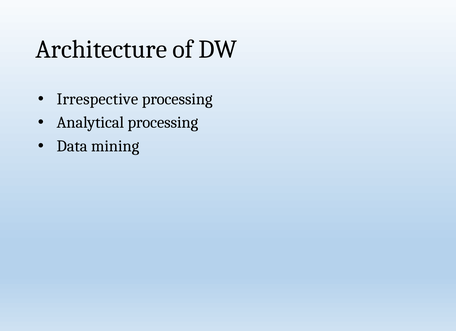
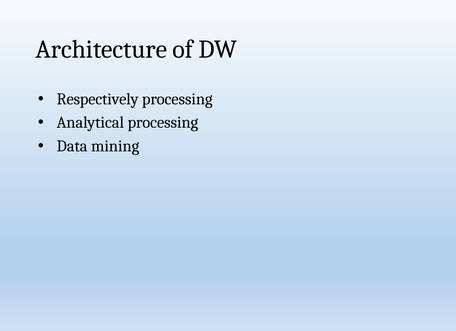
Irrespective: Irrespective -> Respectively
